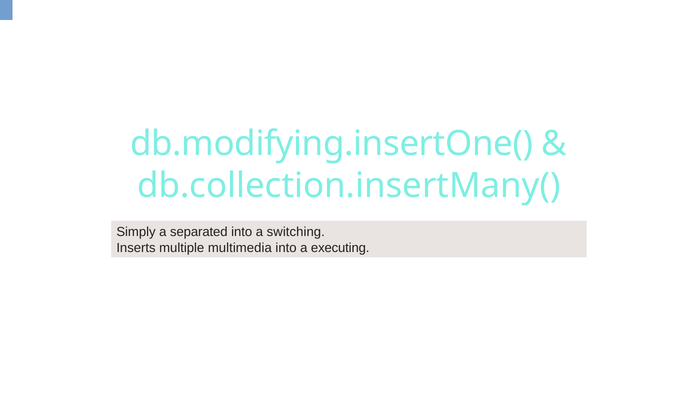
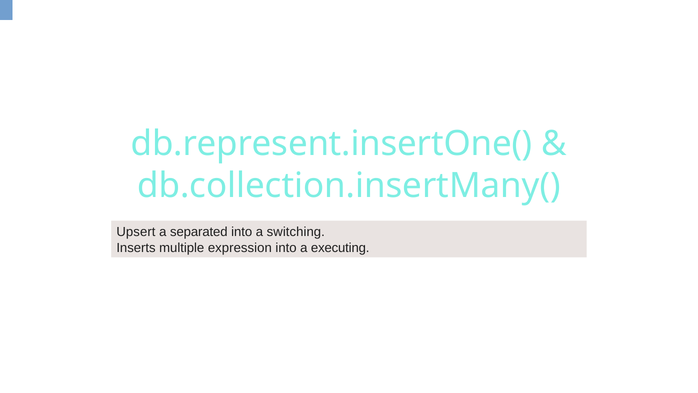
db.modifying.insertOne(: db.modifying.insertOne( -> db.represent.insertOne(
Simply: Simply -> Upsert
multimedia: multimedia -> expression
